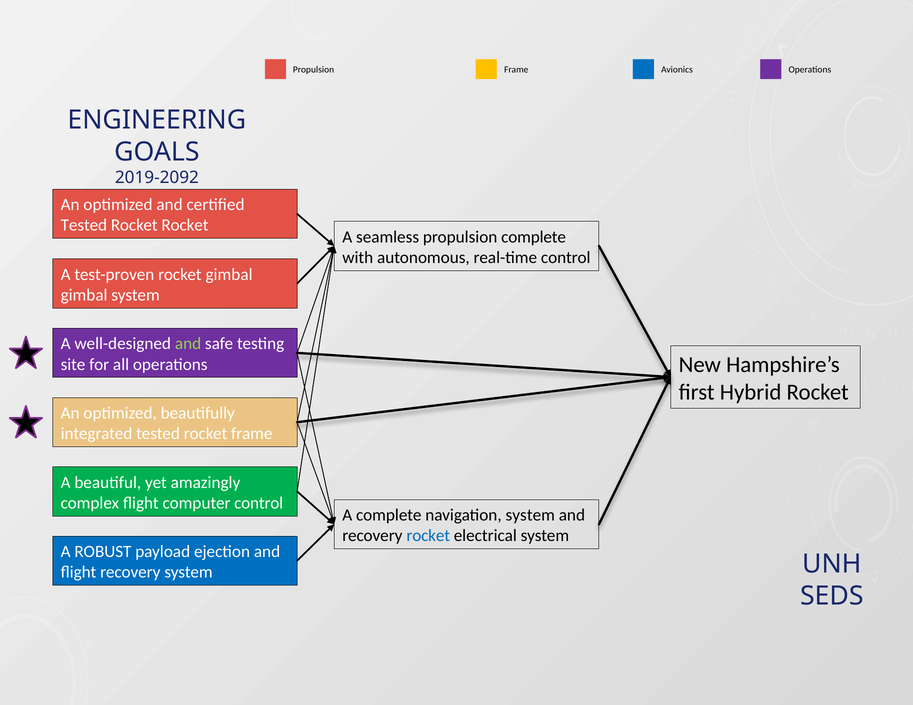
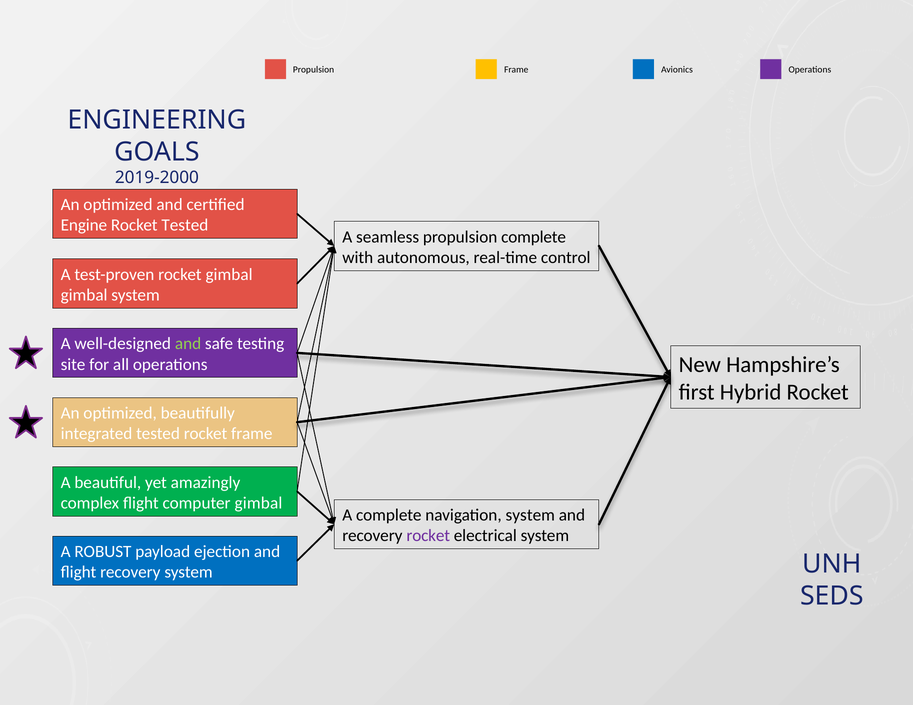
2019-2092: 2019-2092 -> 2019-2000
Tested at (84, 225): Tested -> Engine
Rocket Rocket: Rocket -> Tested
computer control: control -> gimbal
rocket at (428, 536) colour: blue -> purple
